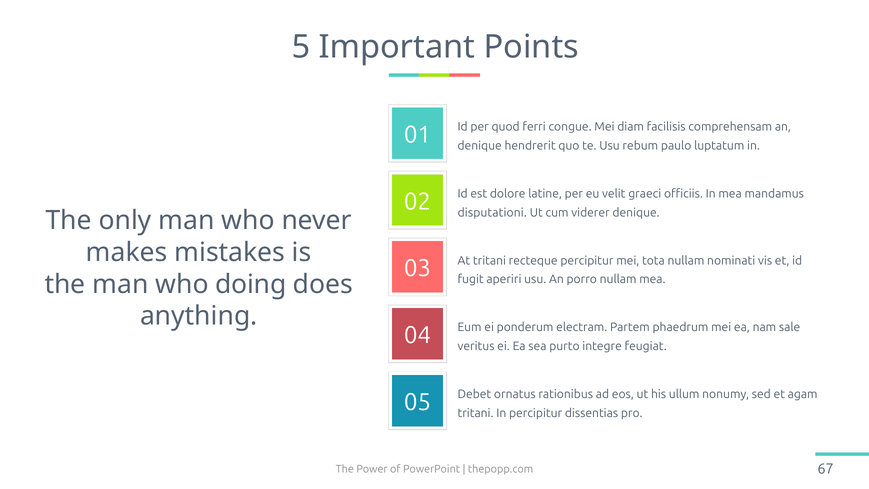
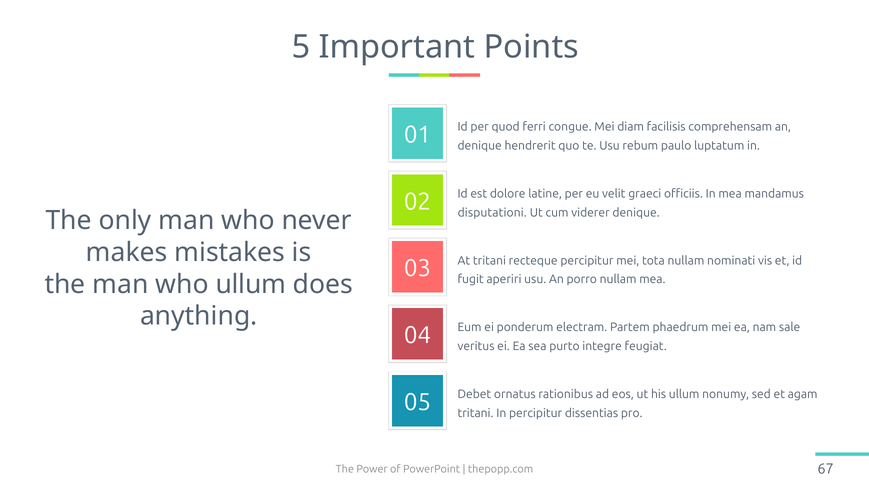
who doing: doing -> ullum
